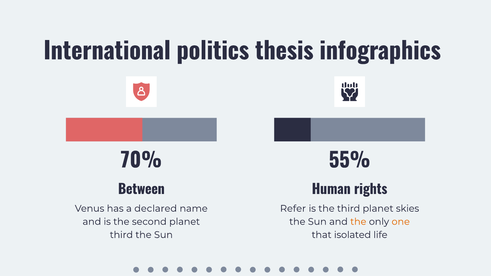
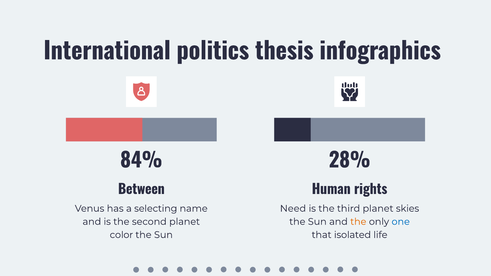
70%: 70% -> 84%
55%: 55% -> 28%
declared: declared -> selecting
Refer: Refer -> Need
one colour: orange -> blue
third at (121, 235): third -> color
